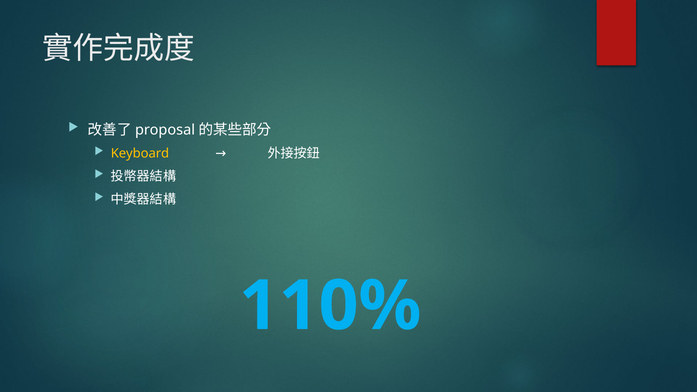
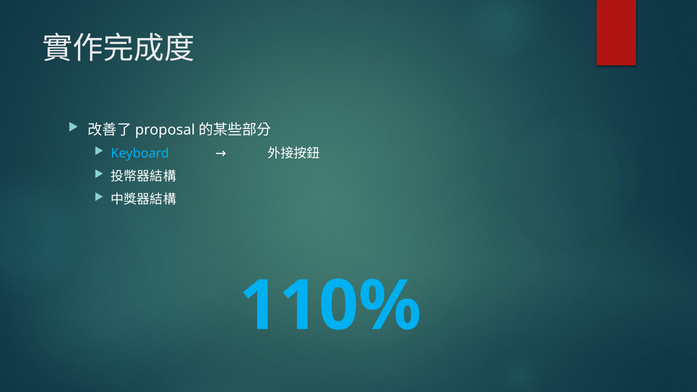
Keyboard colour: yellow -> light blue
